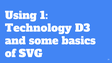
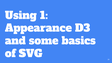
Technology: Technology -> Appearance
